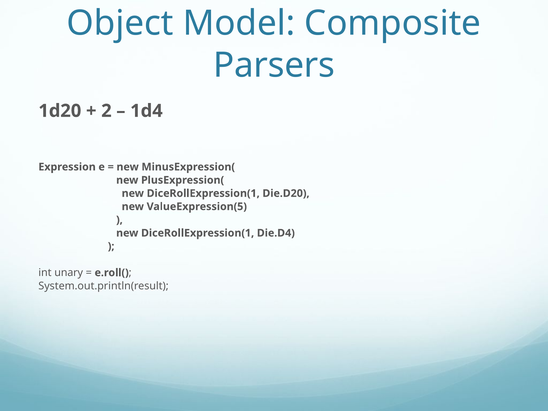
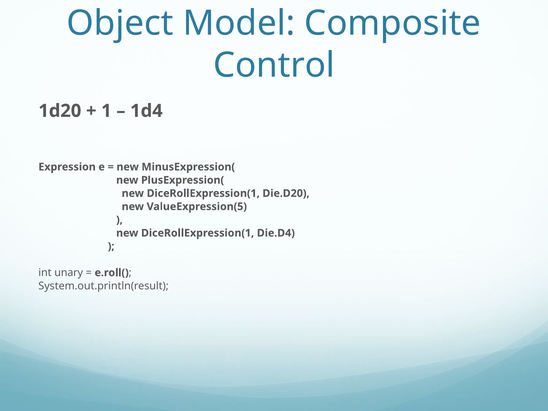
Parsers: Parsers -> Control
2: 2 -> 1
